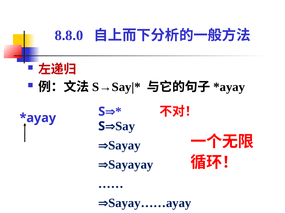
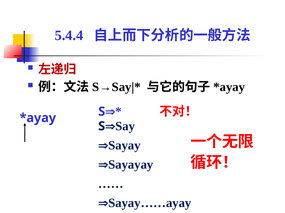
8.8.0: 8.8.0 -> 5.4.4
